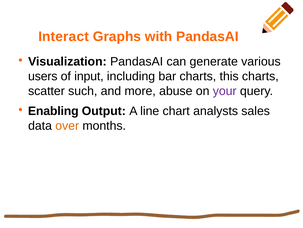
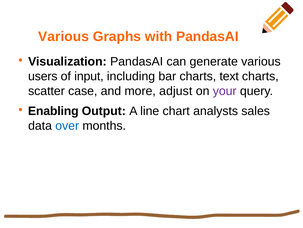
Interact at (64, 36): Interact -> Various
this: this -> text
such: such -> case
abuse: abuse -> adjust
over colour: orange -> blue
